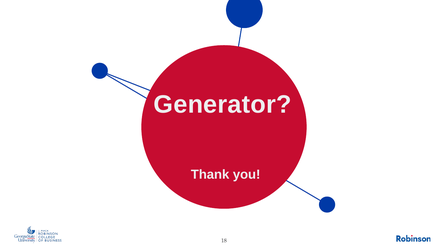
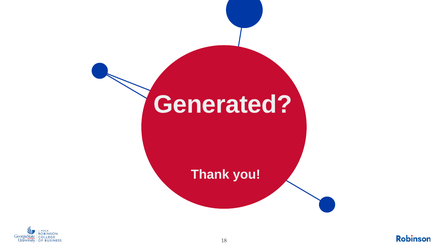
Generator: Generator -> Generated
